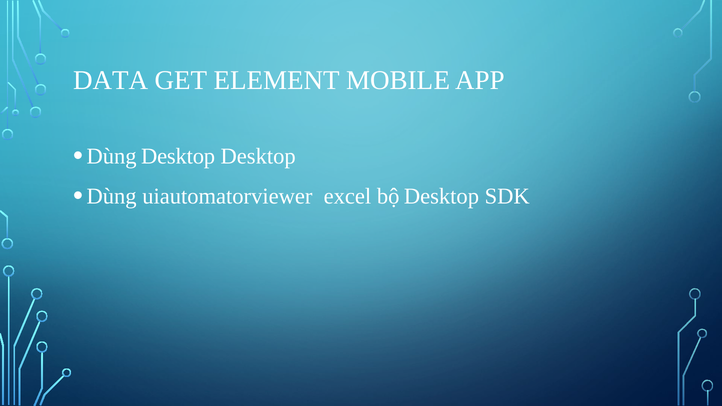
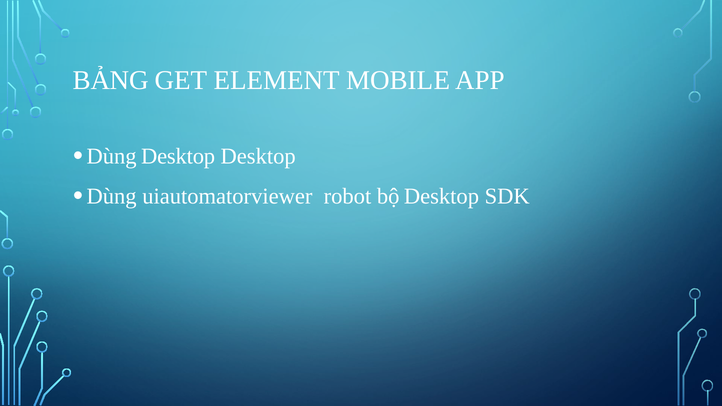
DATA: DATA -> BẢNG
excel: excel -> robot
